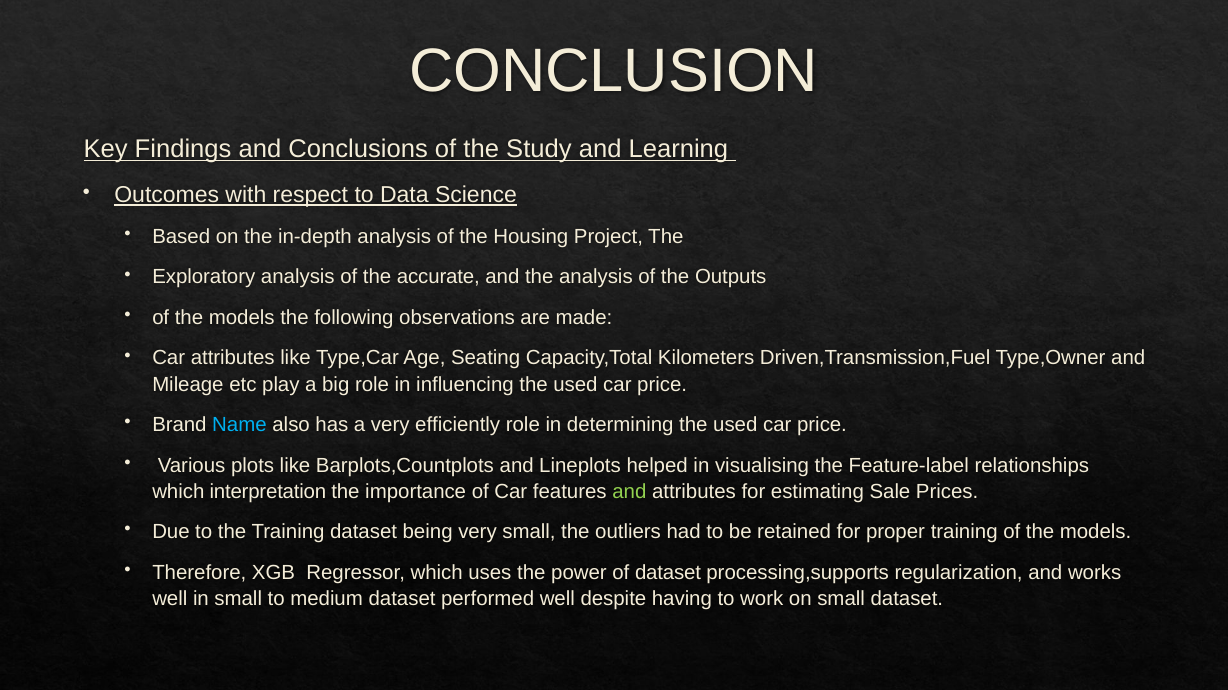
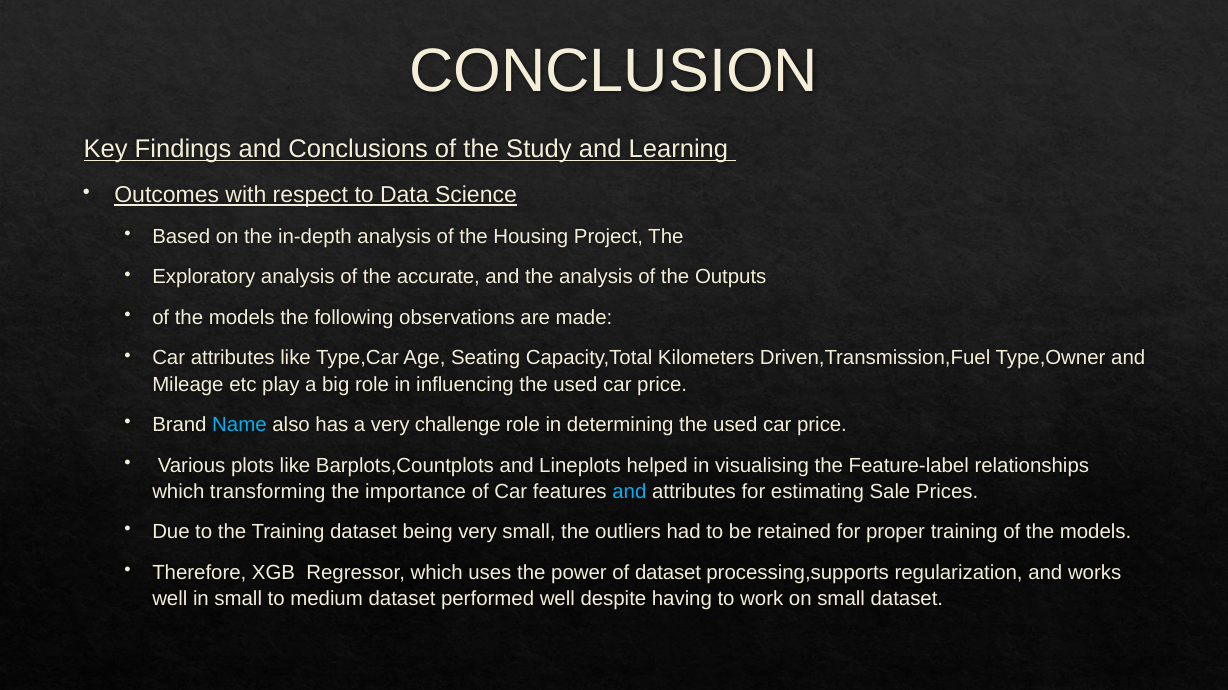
efficiently: efficiently -> challenge
interpretation: interpretation -> transforming
and at (629, 492) colour: light green -> light blue
